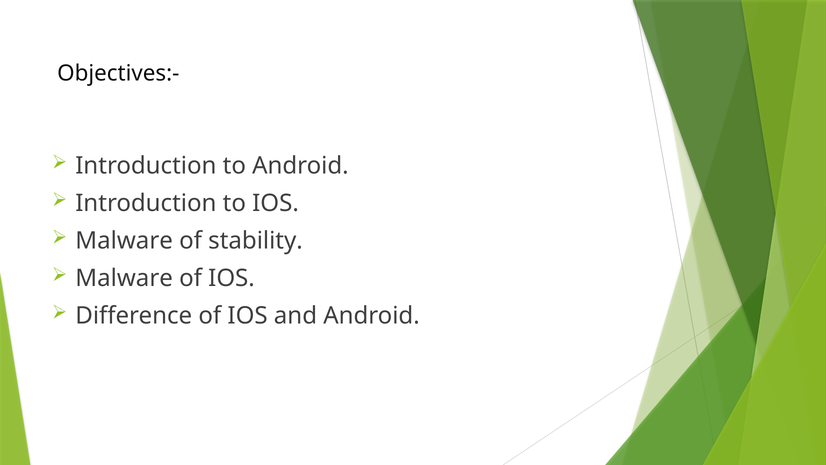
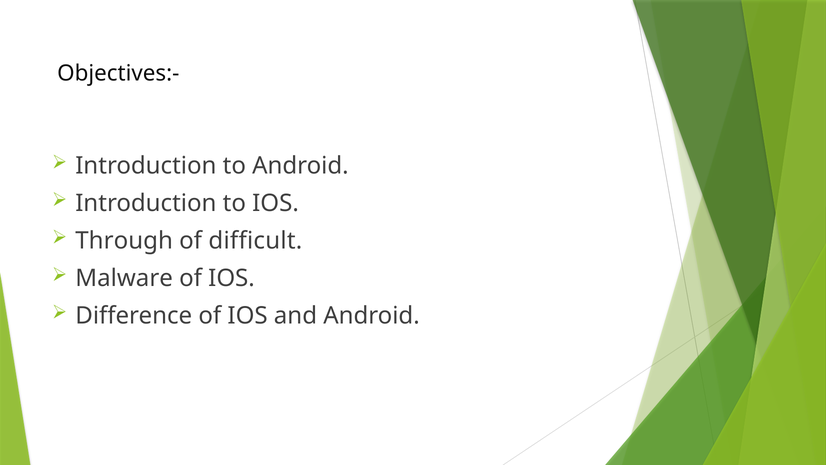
Malware at (124, 241): Malware -> Through
stability: stability -> difficult
